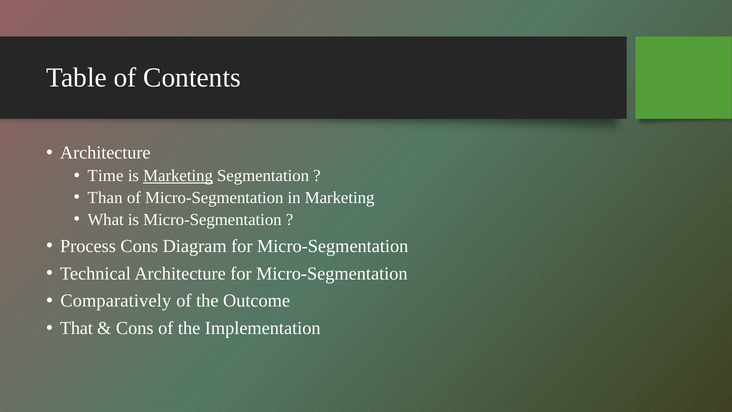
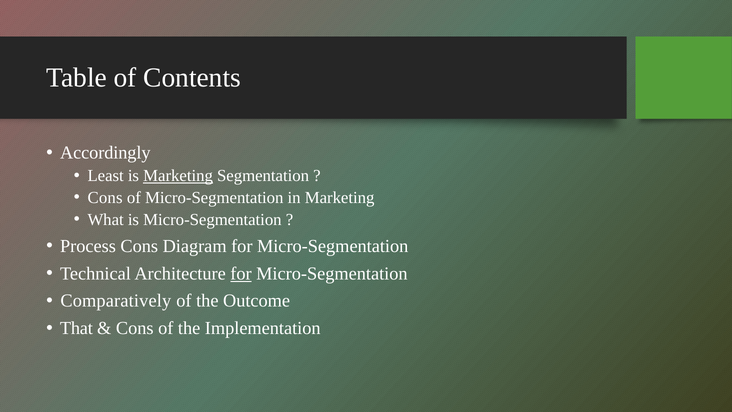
Architecture at (105, 153): Architecture -> Accordingly
Time: Time -> Least
Than at (105, 197): Than -> Cons
for at (241, 273) underline: none -> present
